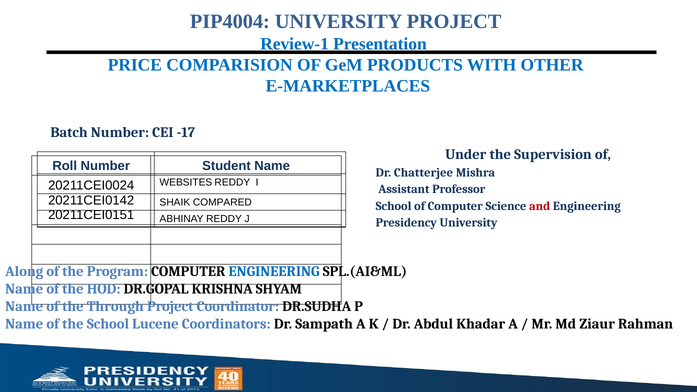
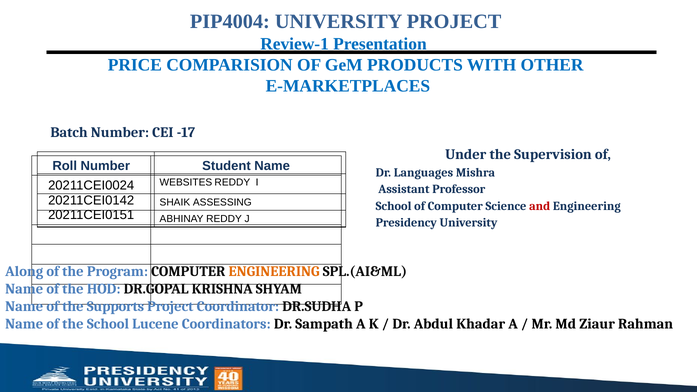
Chatterjee: Chatterjee -> Languages
COMPARED: COMPARED -> ASSESSING
ENGINEERING at (274, 272) colour: blue -> orange
Through: Through -> Supports
